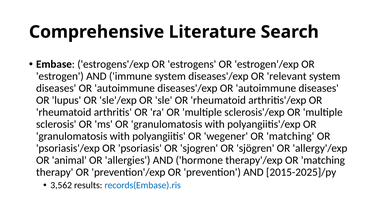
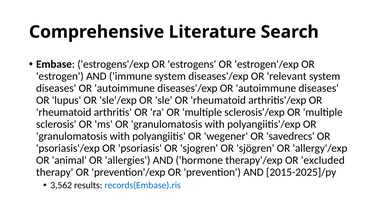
wegener OR matching: matching -> savedrecs
therapy'/exp OR matching: matching -> excluded
